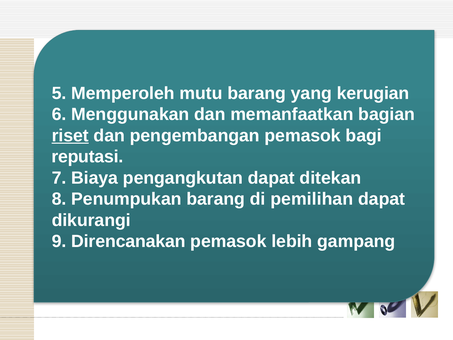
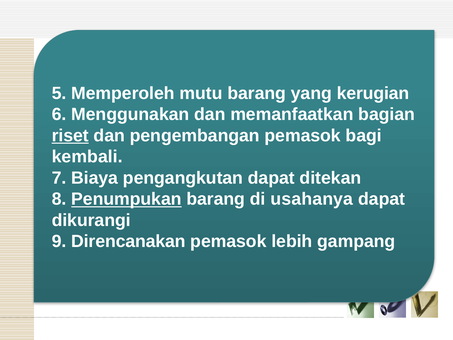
reputasi: reputasi -> kembali
Penumpukan underline: none -> present
pemilihan: pemilihan -> usahanya
